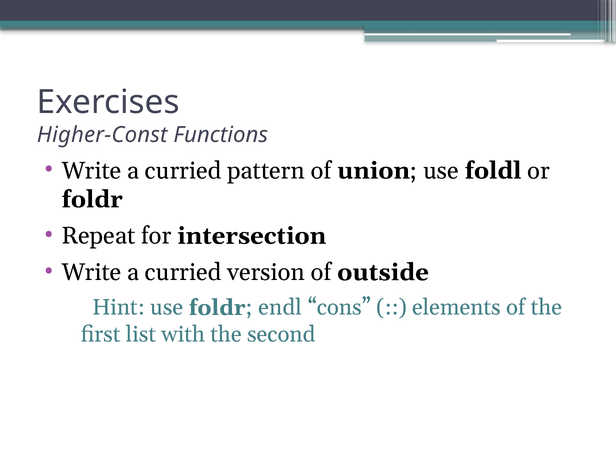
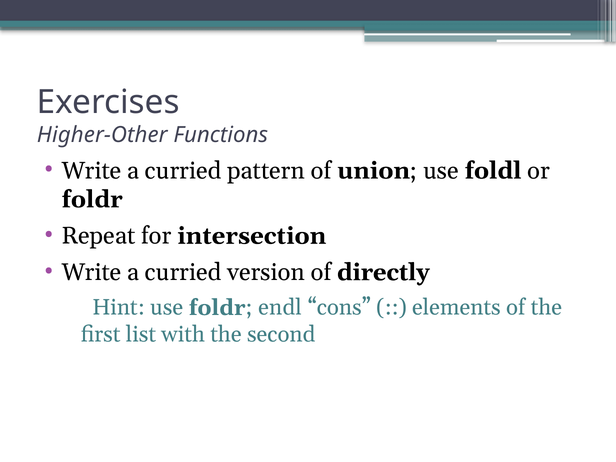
Higher-Const: Higher-Const -> Higher-Other
outside: outside -> directly
